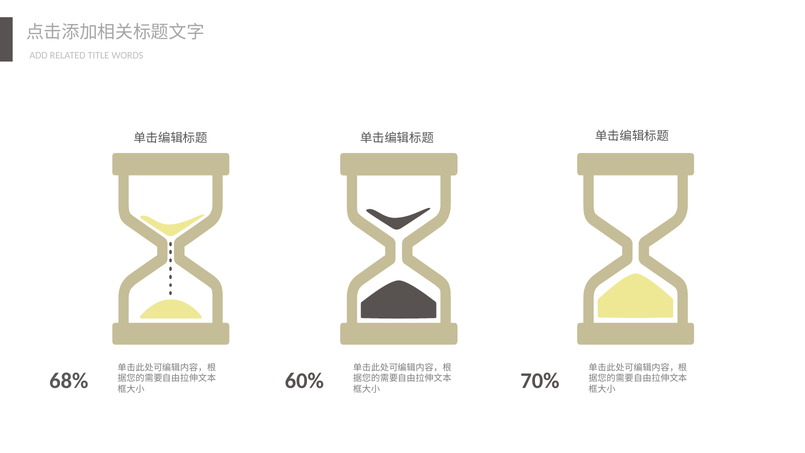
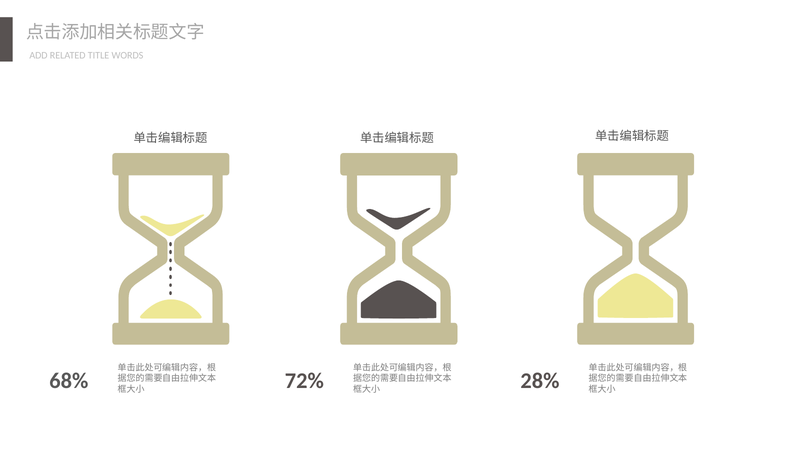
60%: 60% -> 72%
70%: 70% -> 28%
